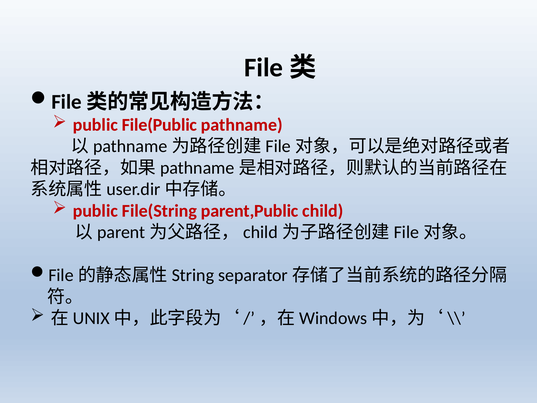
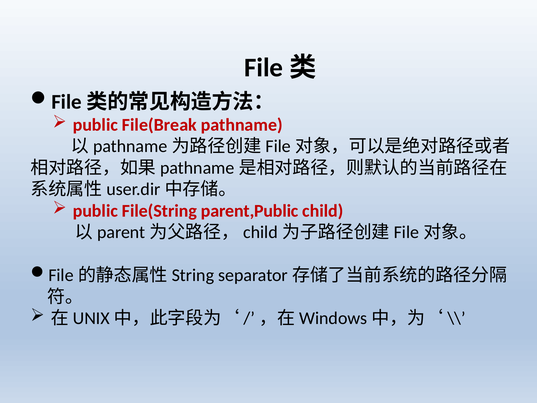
File(Public: File(Public -> File(Break
